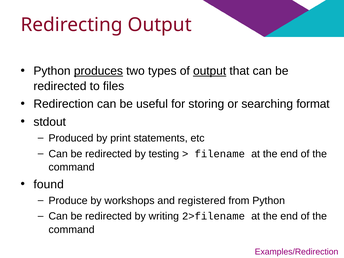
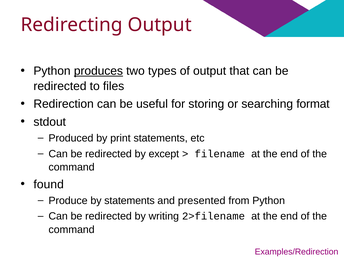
output at (210, 71) underline: present -> none
testing: testing -> except
by workshops: workshops -> statements
registered: registered -> presented
